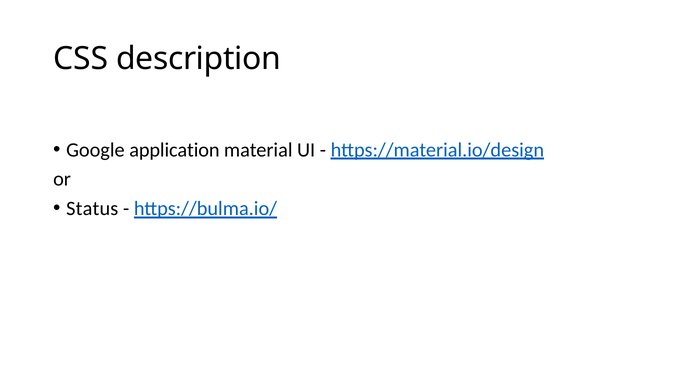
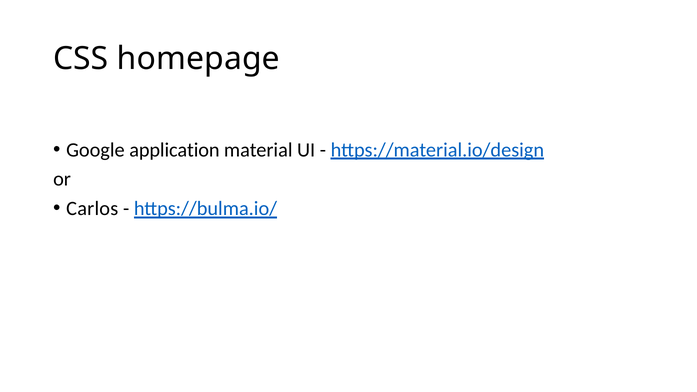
description: description -> homepage
Status: Status -> Carlos
